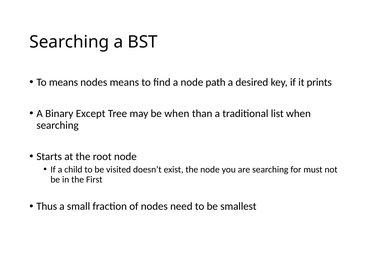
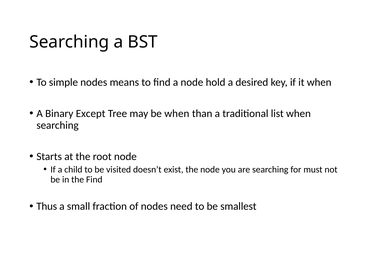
To means: means -> simple
path: path -> hold
it prints: prints -> when
the First: First -> Find
